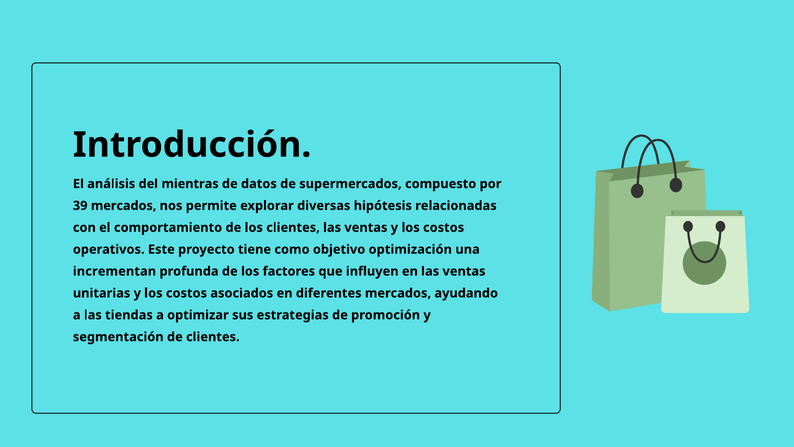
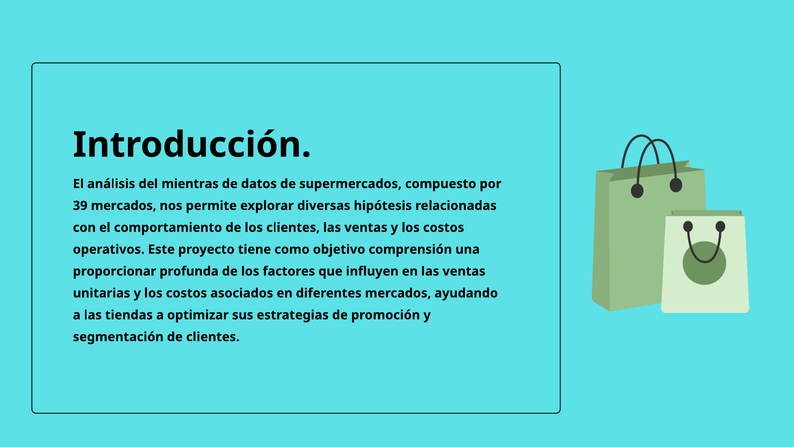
optimización: optimización -> comprensión
incrementan: incrementan -> proporcionar
